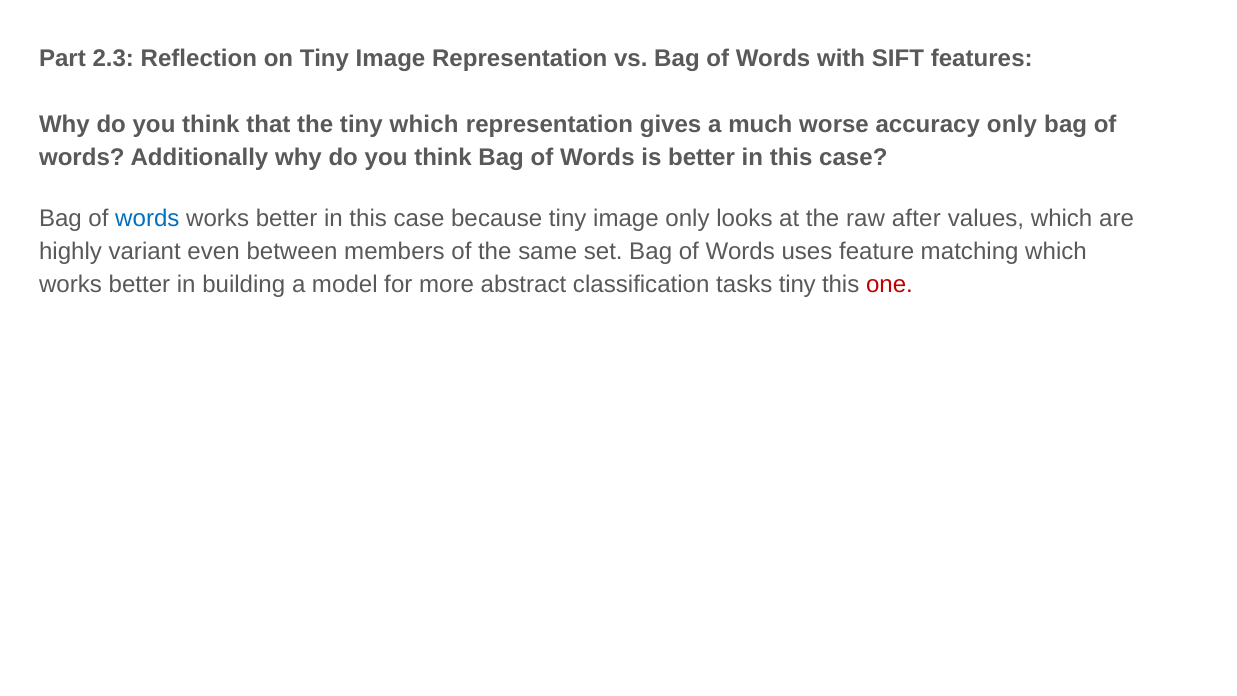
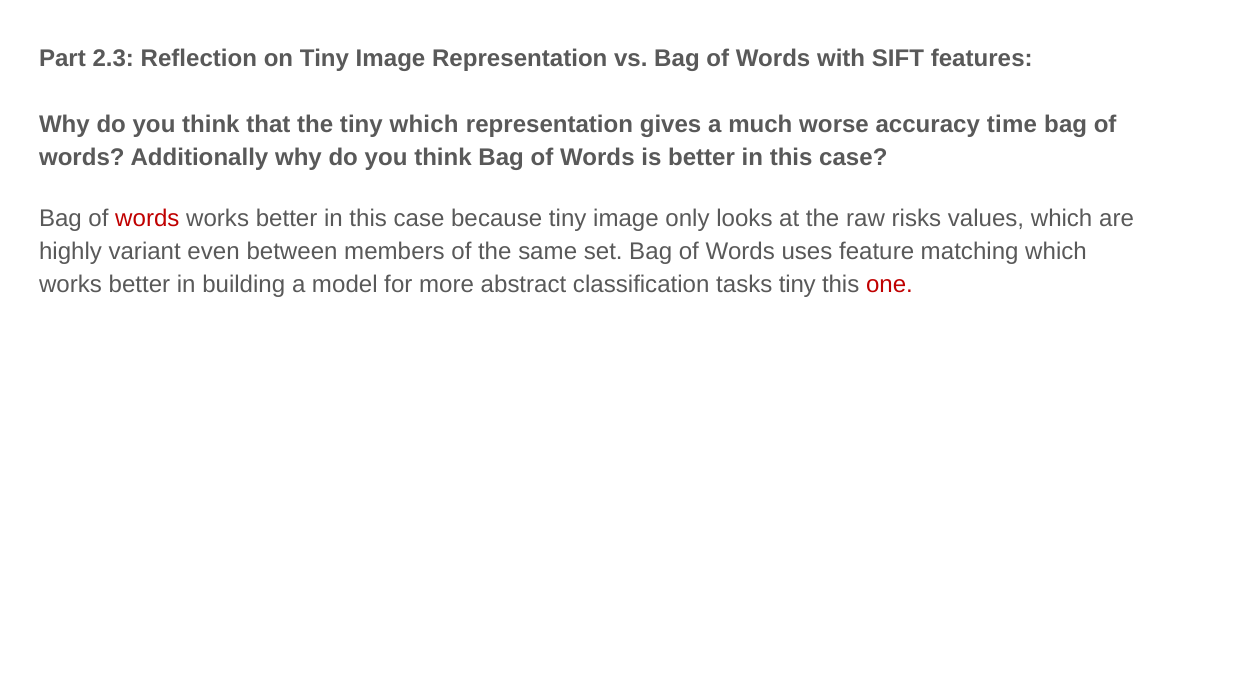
accuracy only: only -> time
words at (147, 218) colour: blue -> red
after: after -> risks
